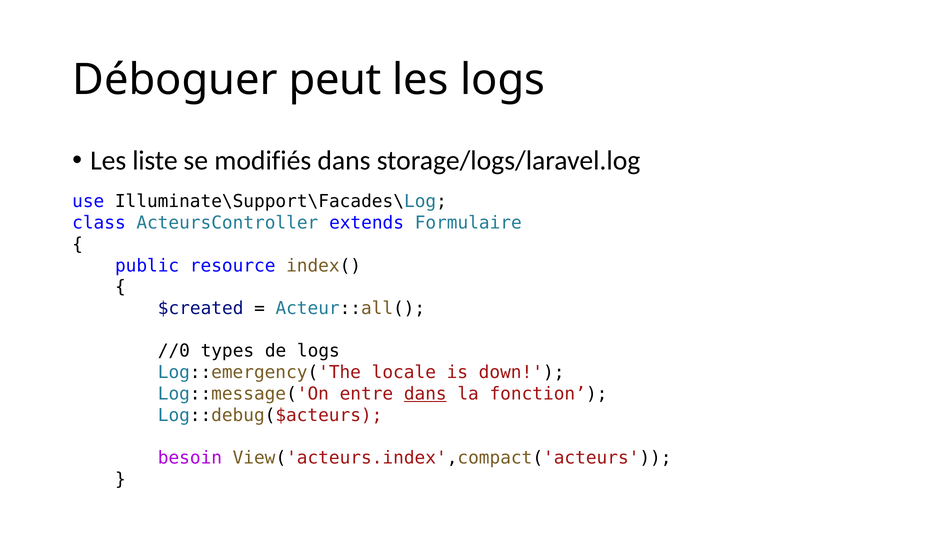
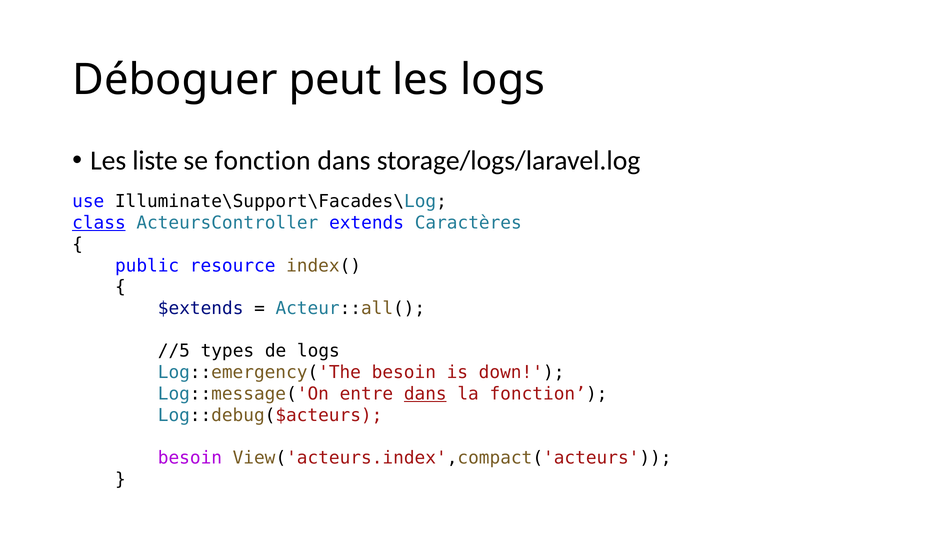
se modifiés: modifiés -> fonction
class underline: none -> present
Formulaire: Formulaire -> Caractères
$created: $created -> $extends
//0: //0 -> //5
Log::emergency('The locale: locale -> besoin
